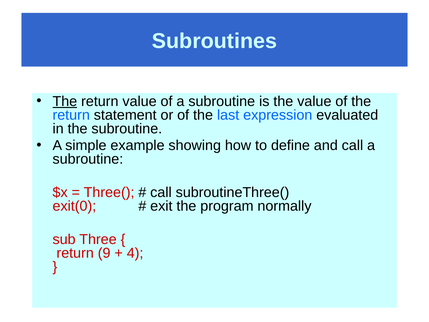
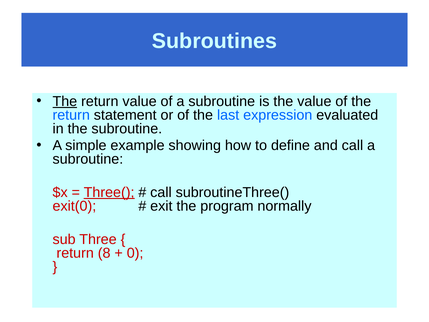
Three( underline: none -> present
9: 9 -> 8
4: 4 -> 0
